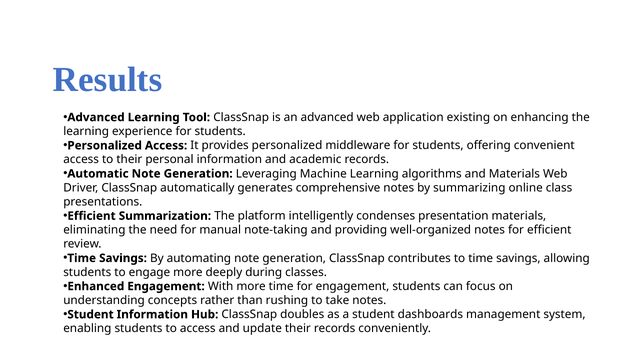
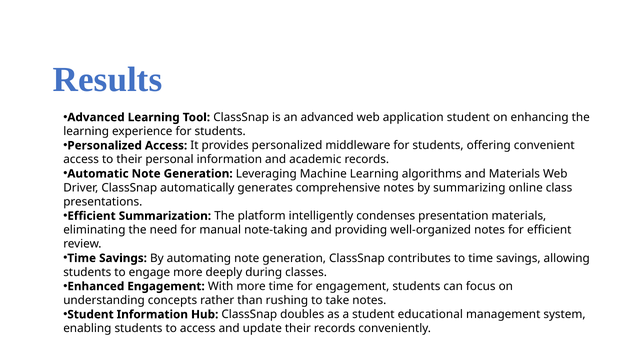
application existing: existing -> student
dashboards: dashboards -> educational
